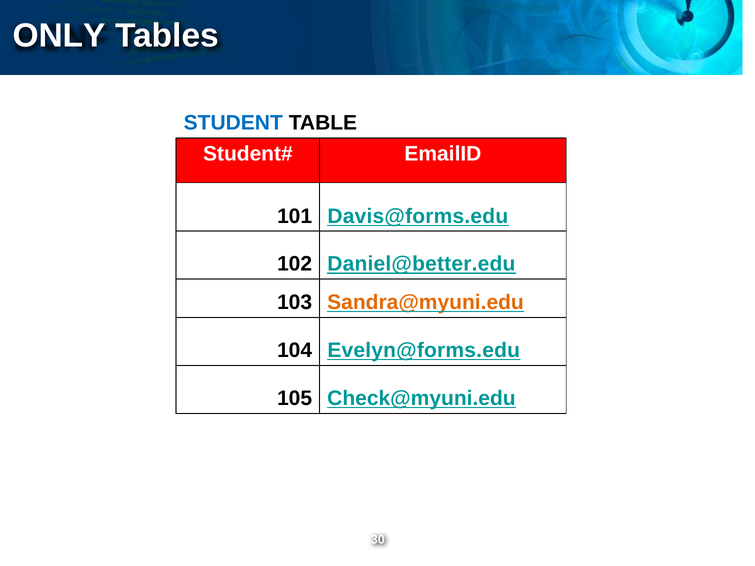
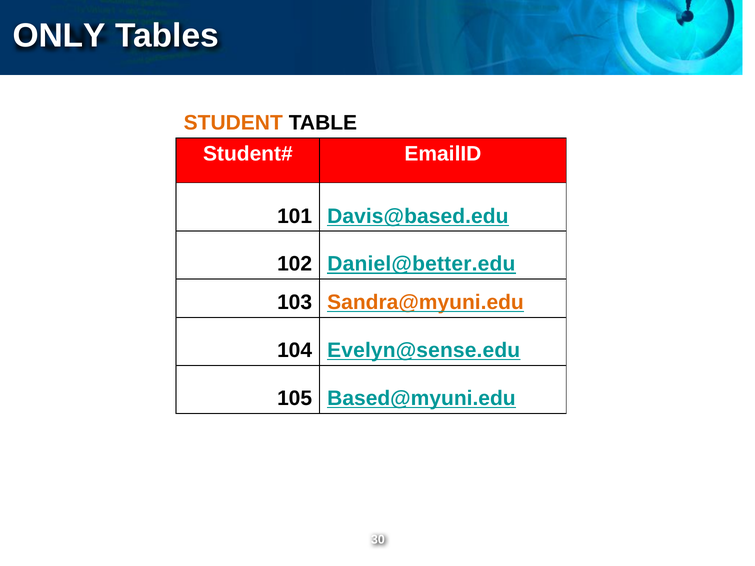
STUDENT colour: blue -> orange
Davis@forms.edu: Davis@forms.edu -> Davis@based.edu
Evelyn@forms.edu: Evelyn@forms.edu -> Evelyn@sense.edu
Check@myuni.edu: Check@myuni.edu -> Based@myuni.edu
